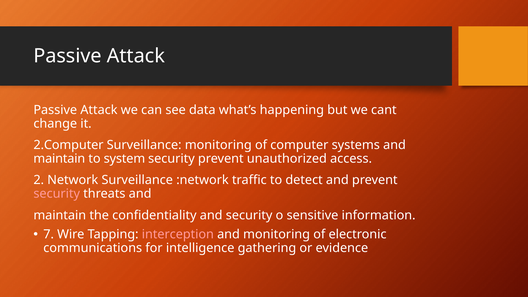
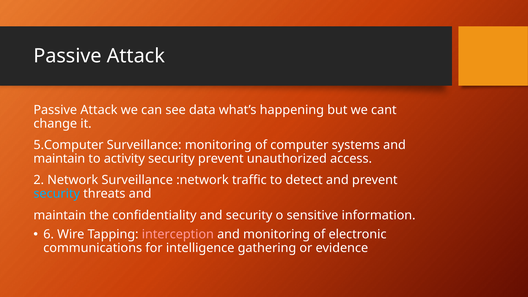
2.Computer: 2.Computer -> 5.Computer
system: system -> activity
security at (57, 194) colour: pink -> light blue
7: 7 -> 6
